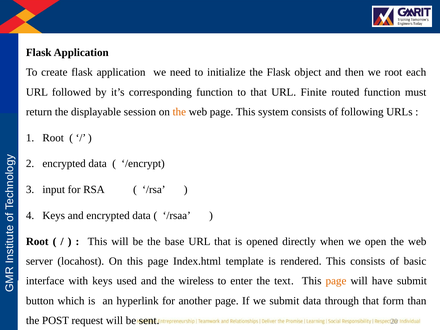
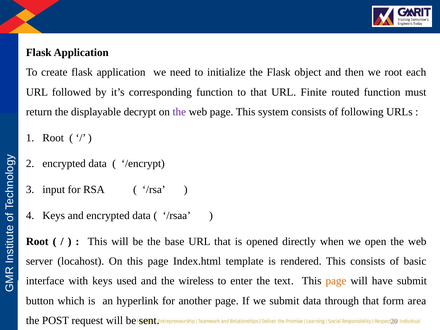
session: session -> decrypt
the at (179, 112) colour: orange -> purple
than: than -> area
